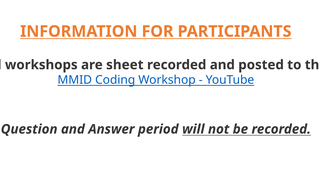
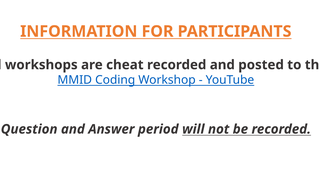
sheet: sheet -> cheat
